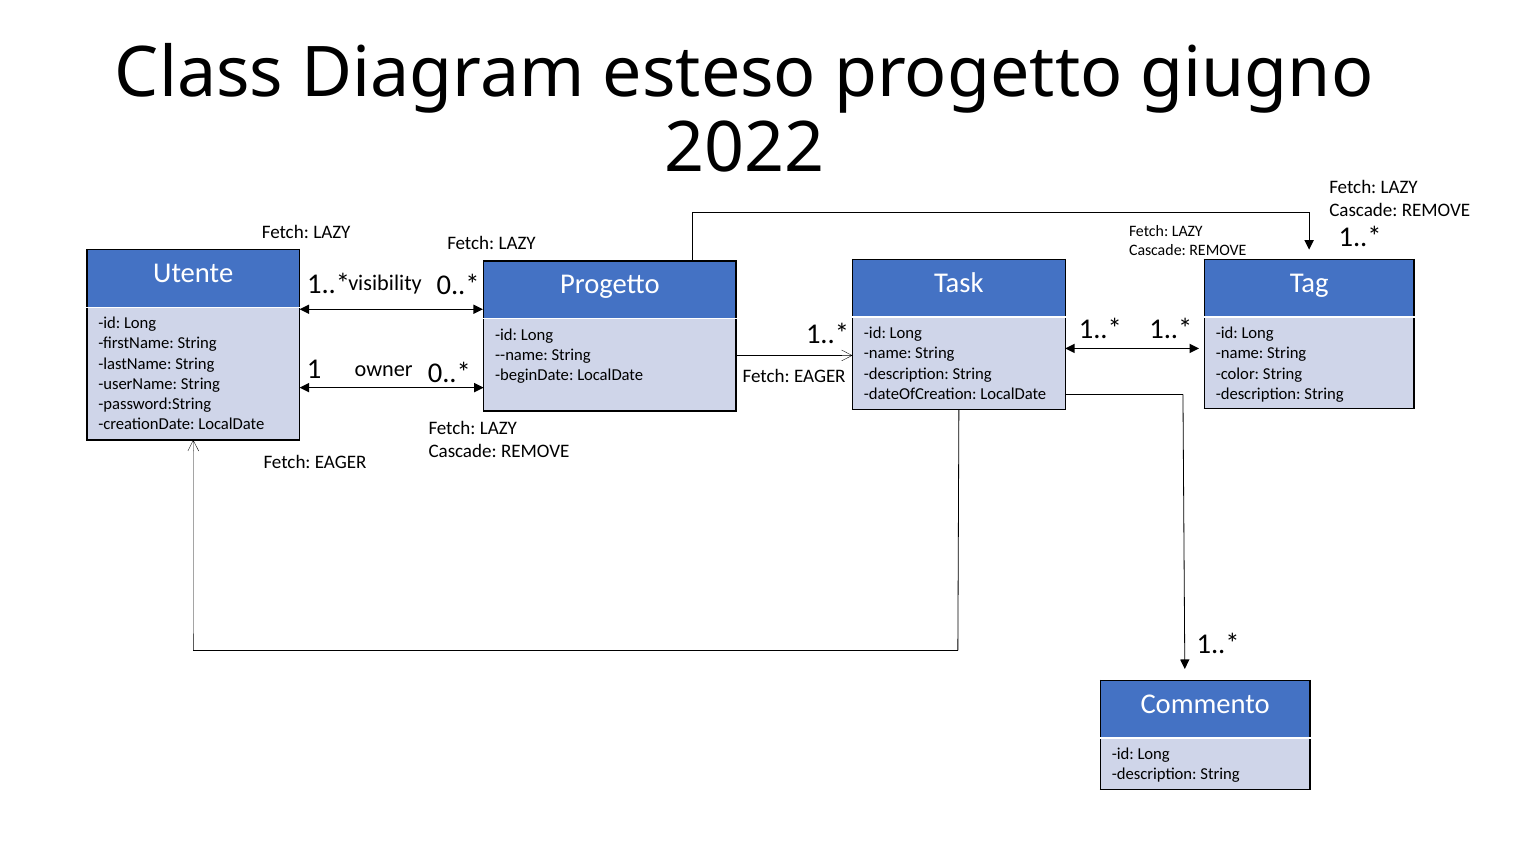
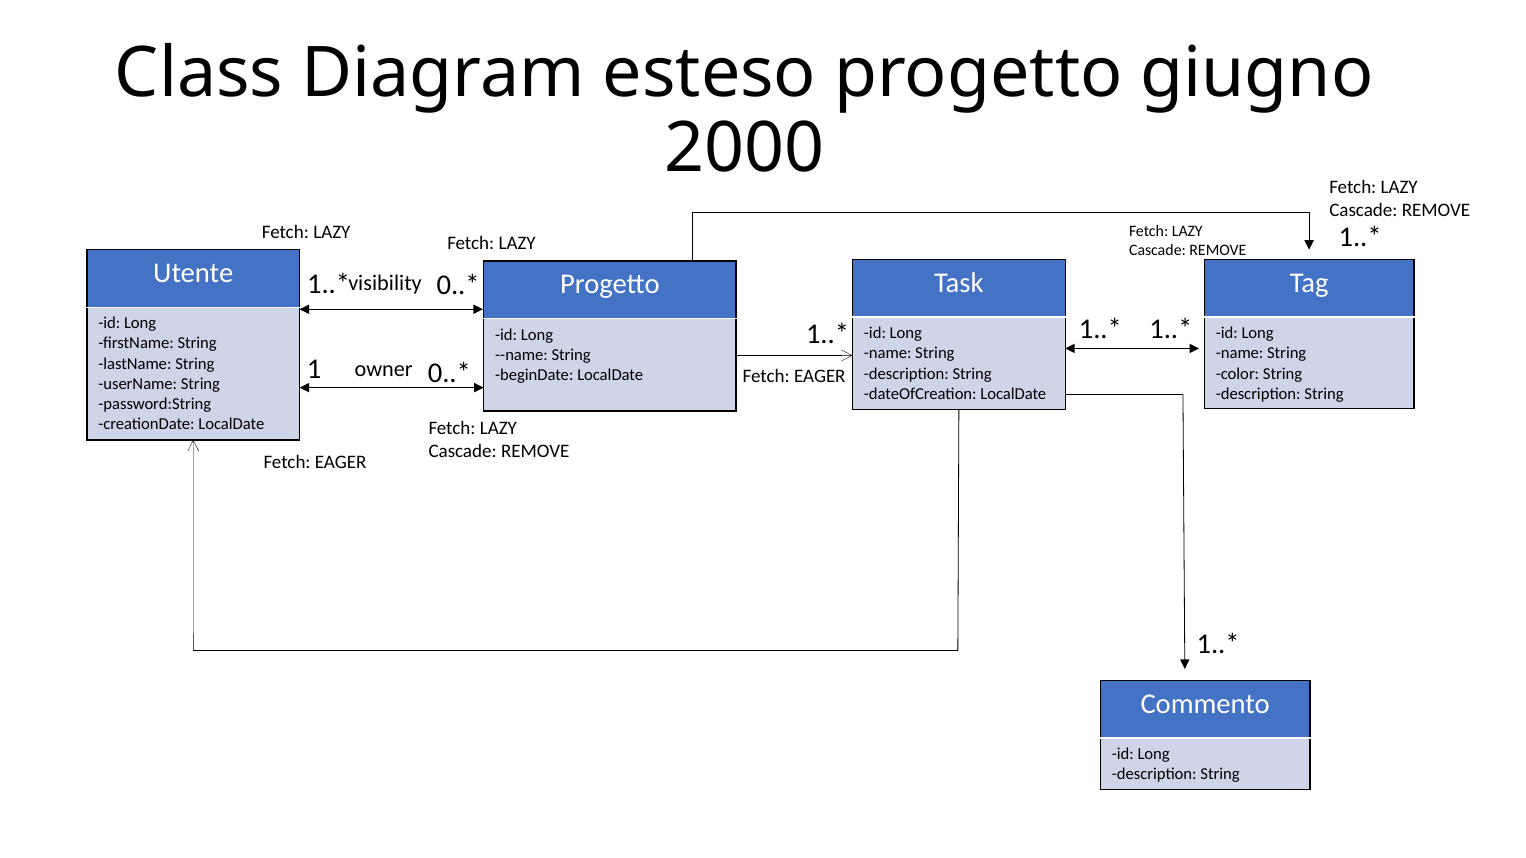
2022: 2022 -> 2000
